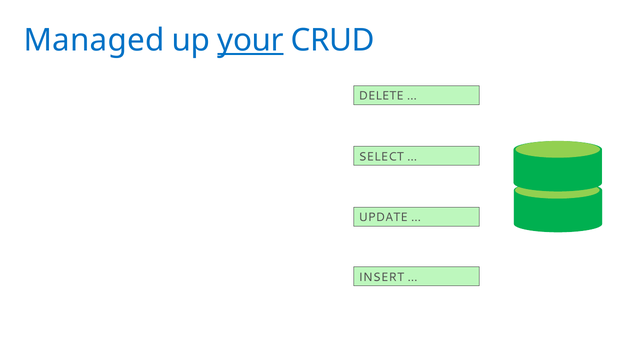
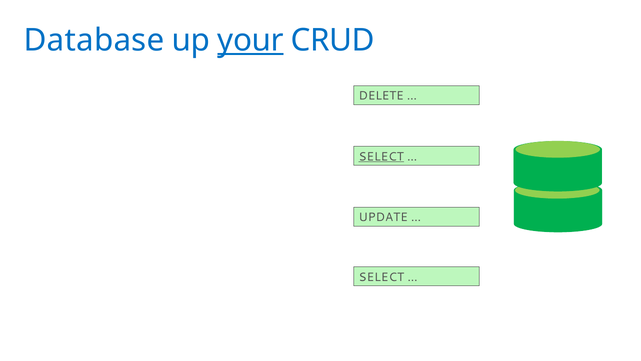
Managed: Managed -> Database
SELECT at (381, 156) underline: none -> present
INSERT at (381, 277): INSERT -> SELECT
